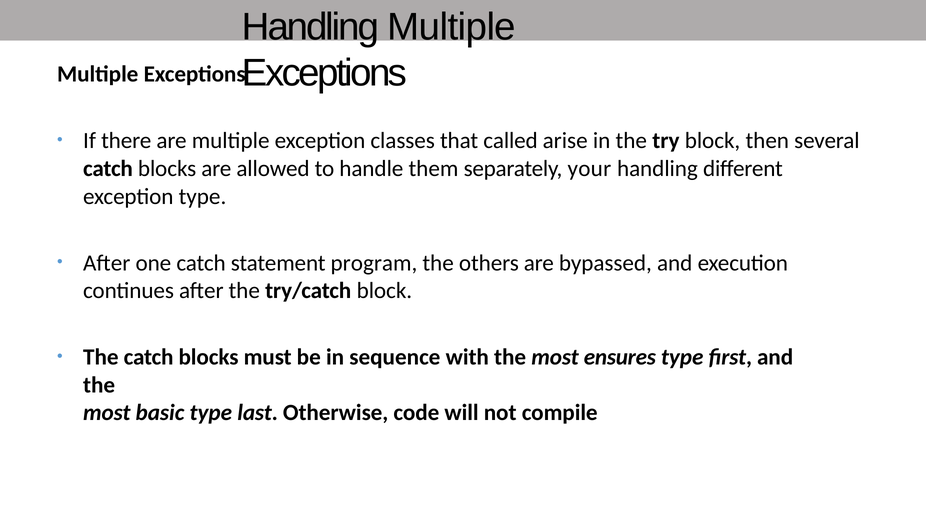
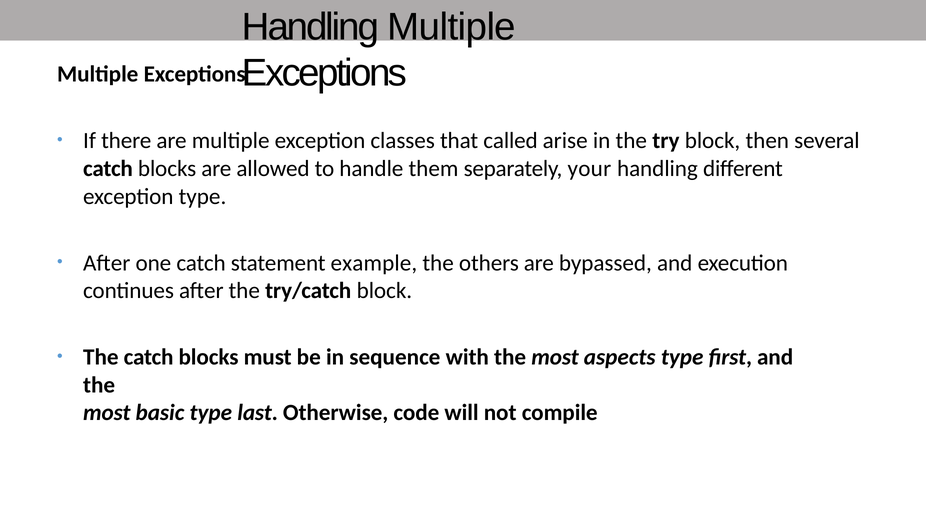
program: program -> example
ensures: ensures -> aspects
